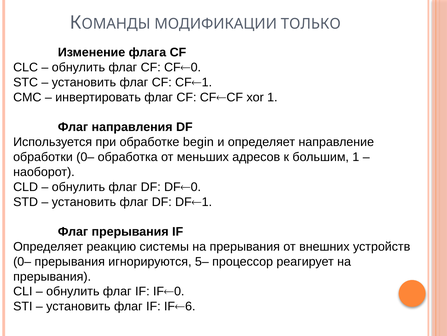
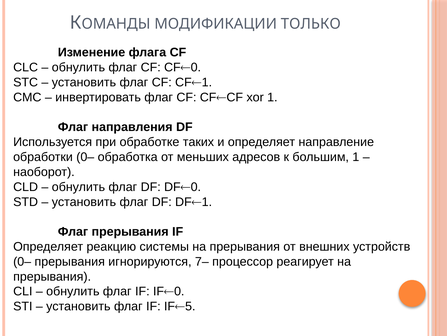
begin: begin -> таких
5–: 5– -> 7–
6: 6 -> 5
